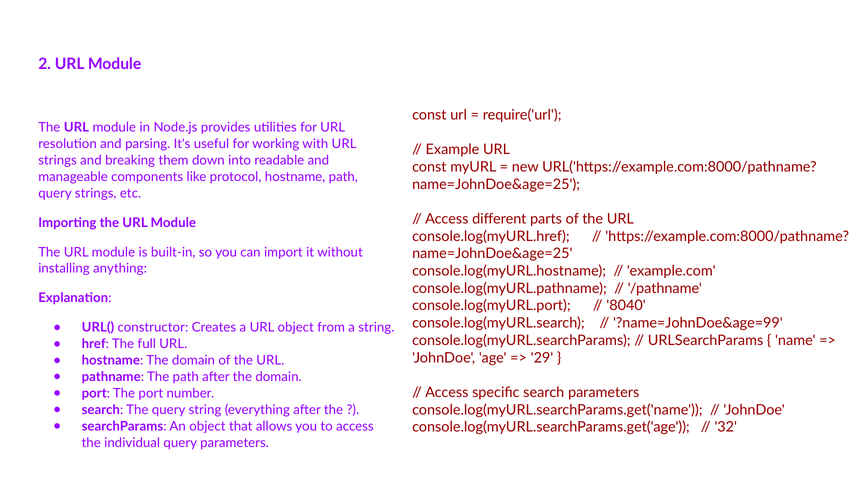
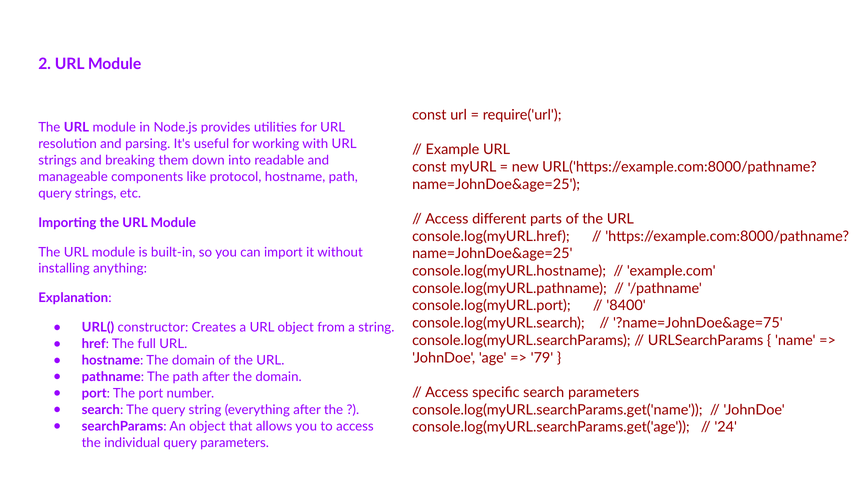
8040: 8040 -> 8400
?name=JohnDoe&age=99: ?name=JohnDoe&age=99 -> ?name=JohnDoe&age=75
29: 29 -> 79
32: 32 -> 24
